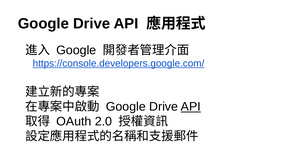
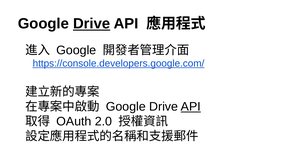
Drive at (92, 24) underline: none -> present
